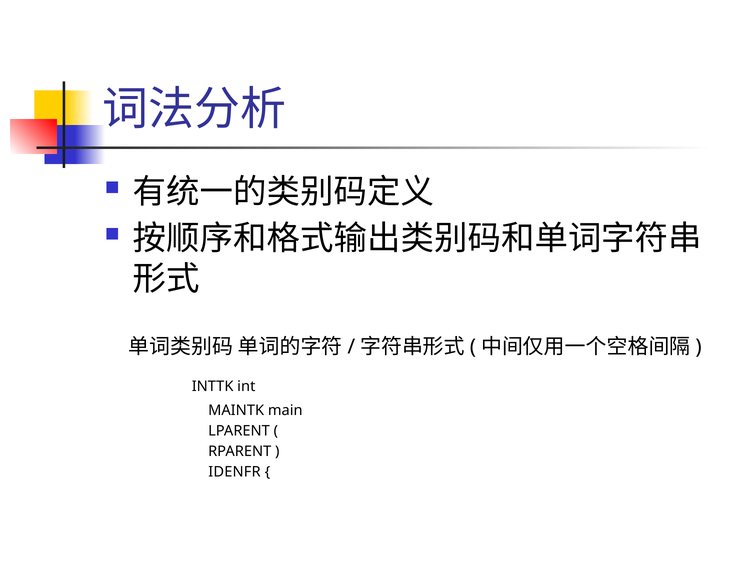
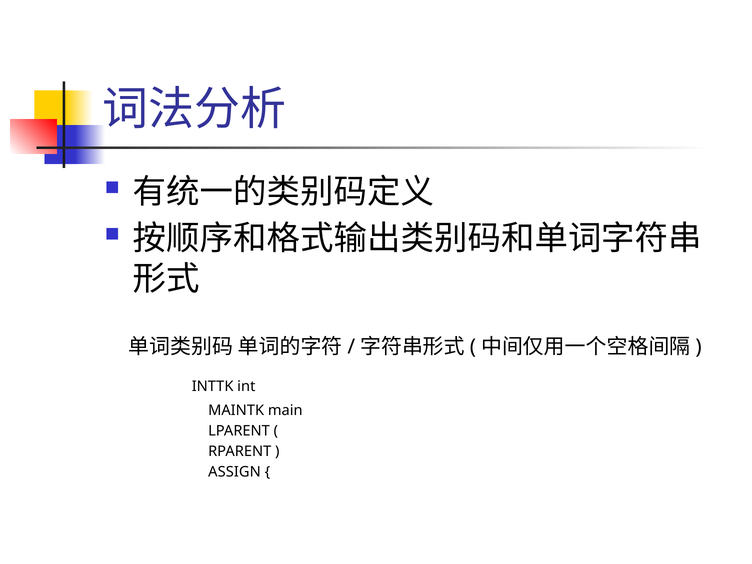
IDENFR: IDENFR -> ASSIGN
